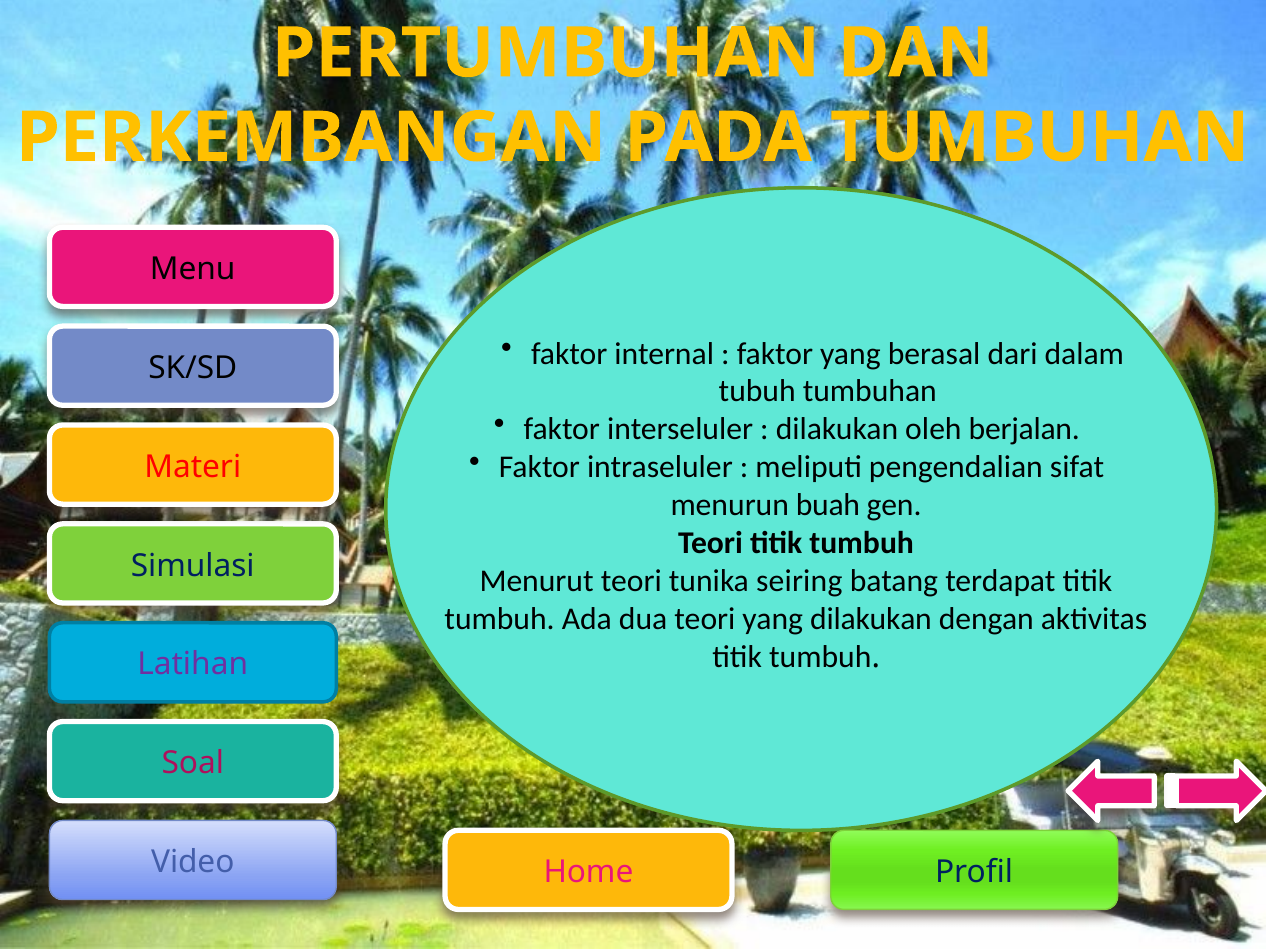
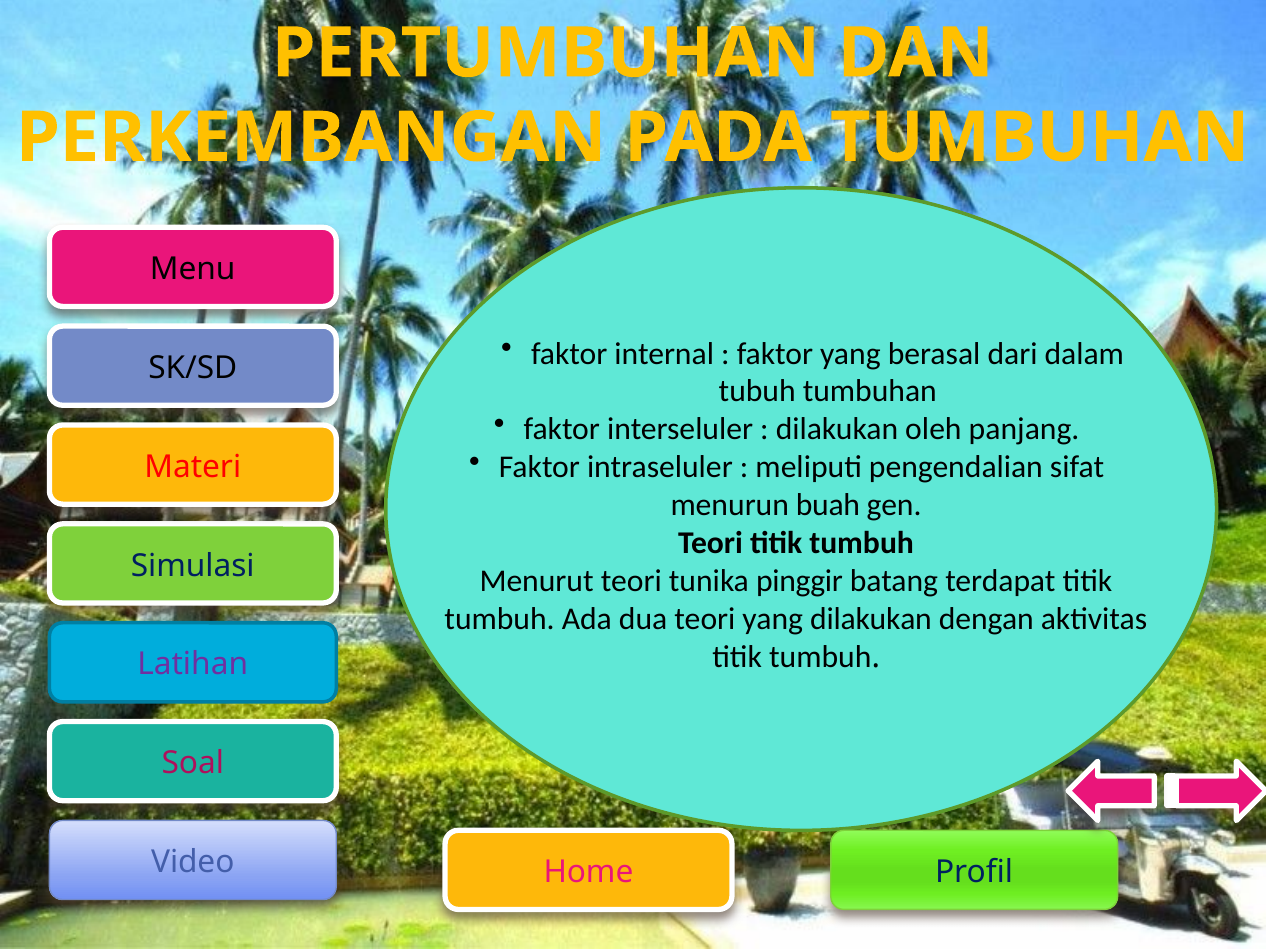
berjalan: berjalan -> panjang
seiring: seiring -> pinggir
